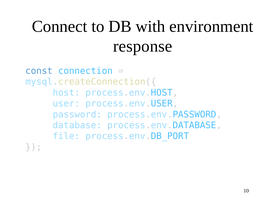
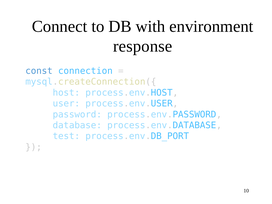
file: file -> test
